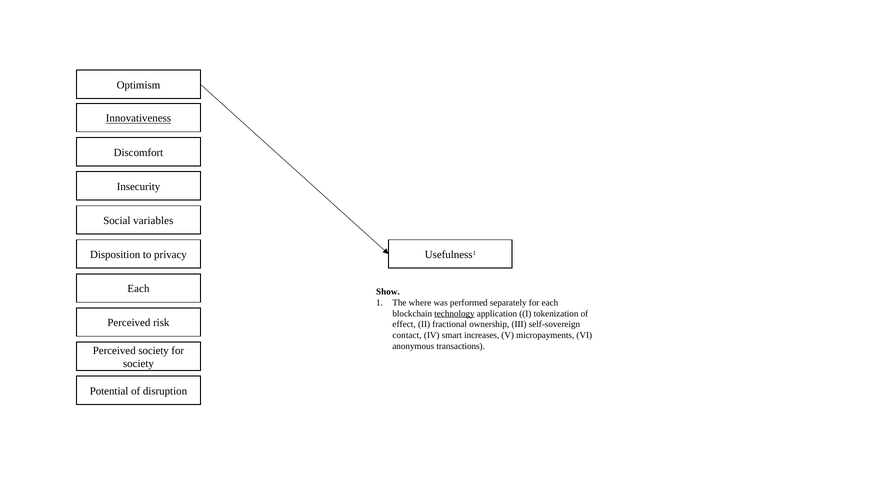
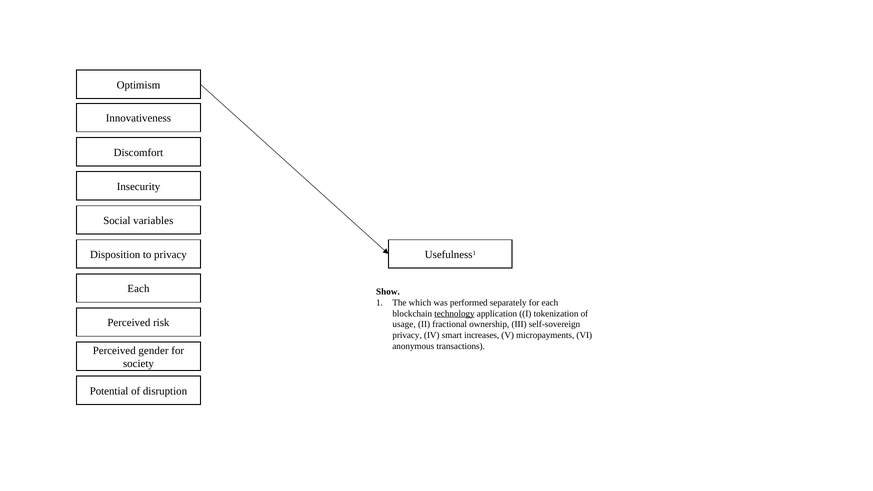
Innovativeness underline: present -> none
where: where -> which
effect: effect -> usage
contact at (407, 335): contact -> privacy
Perceived society: society -> gender
